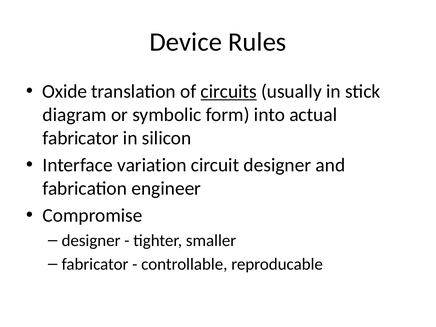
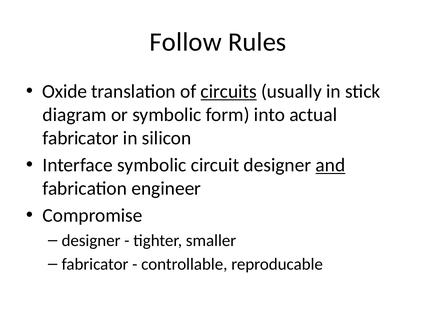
Device: Device -> Follow
Interface variation: variation -> symbolic
and underline: none -> present
